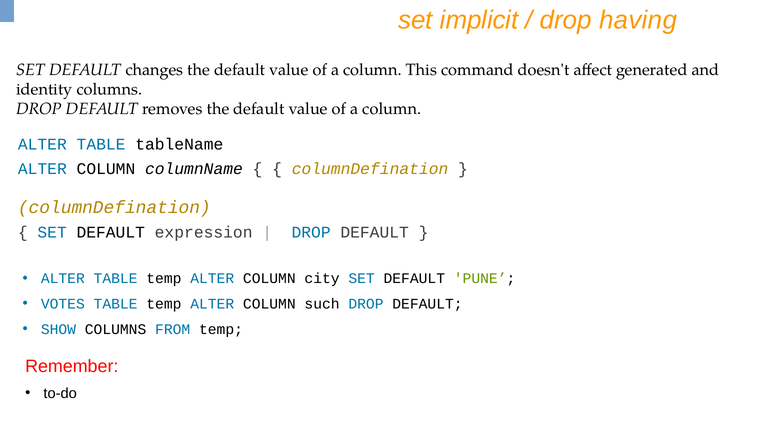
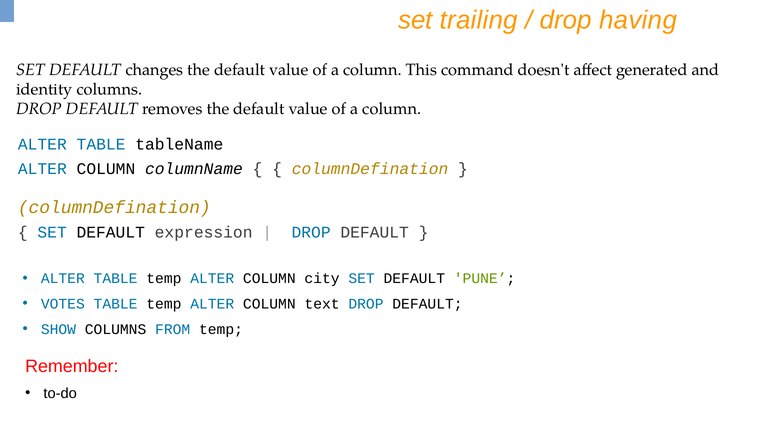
implicit: implicit -> trailing
such: such -> text
